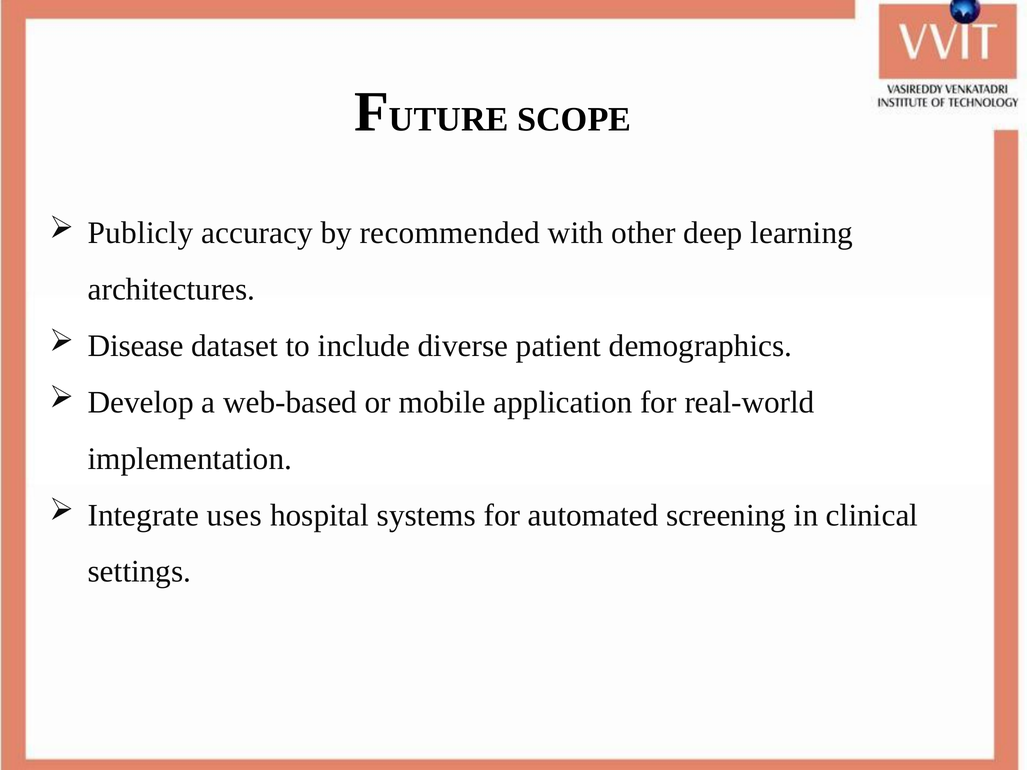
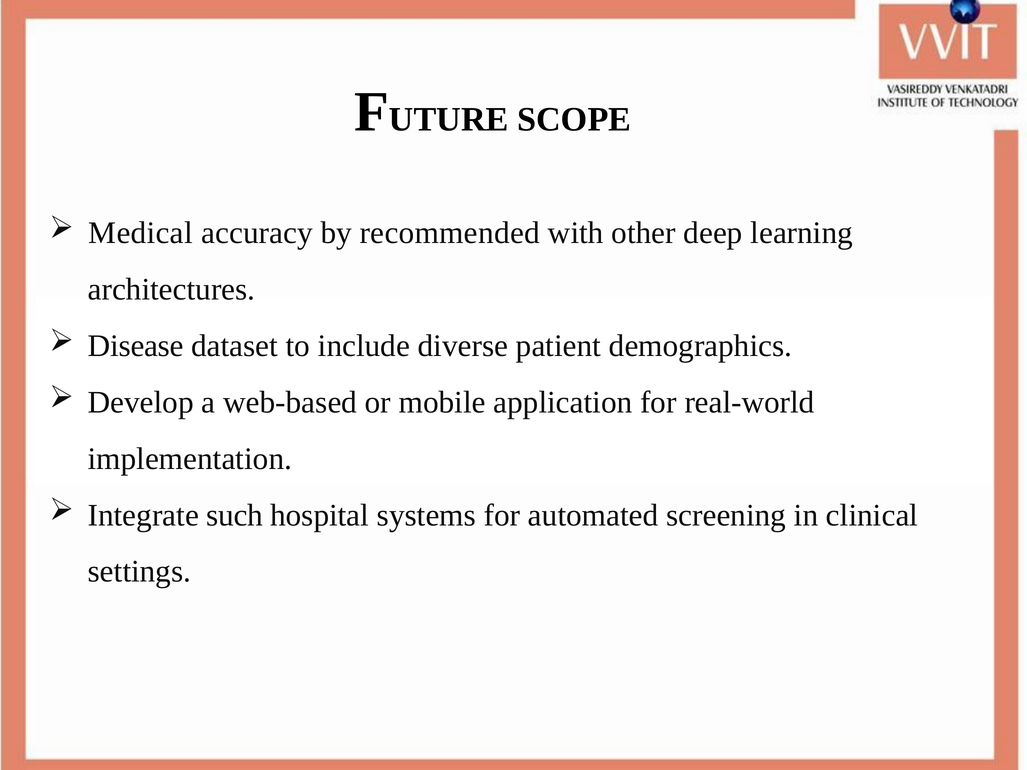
Publicly: Publicly -> Medical
uses: uses -> such
